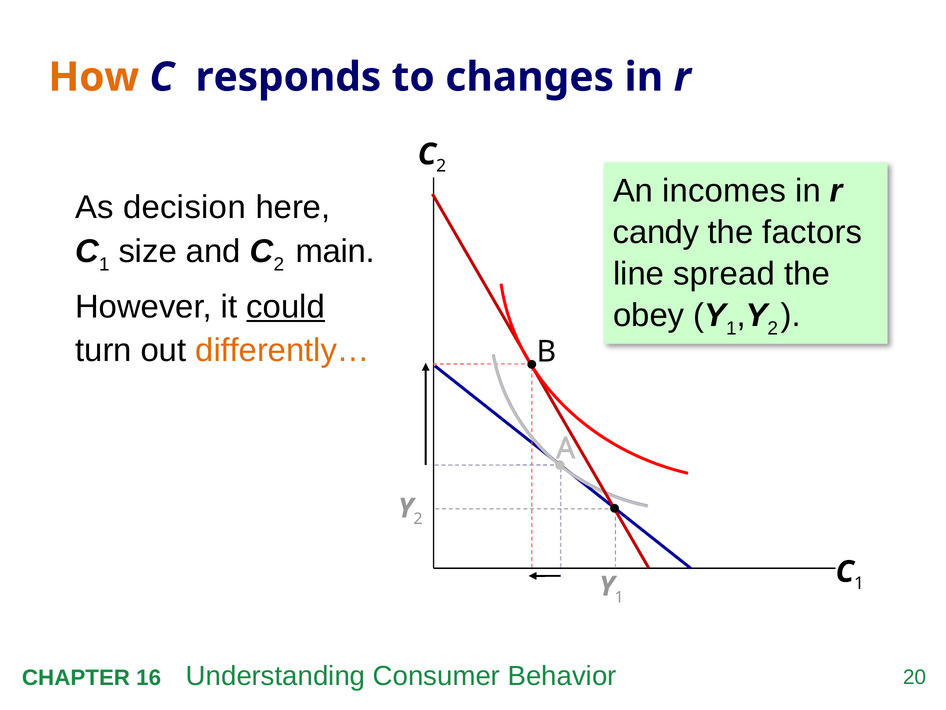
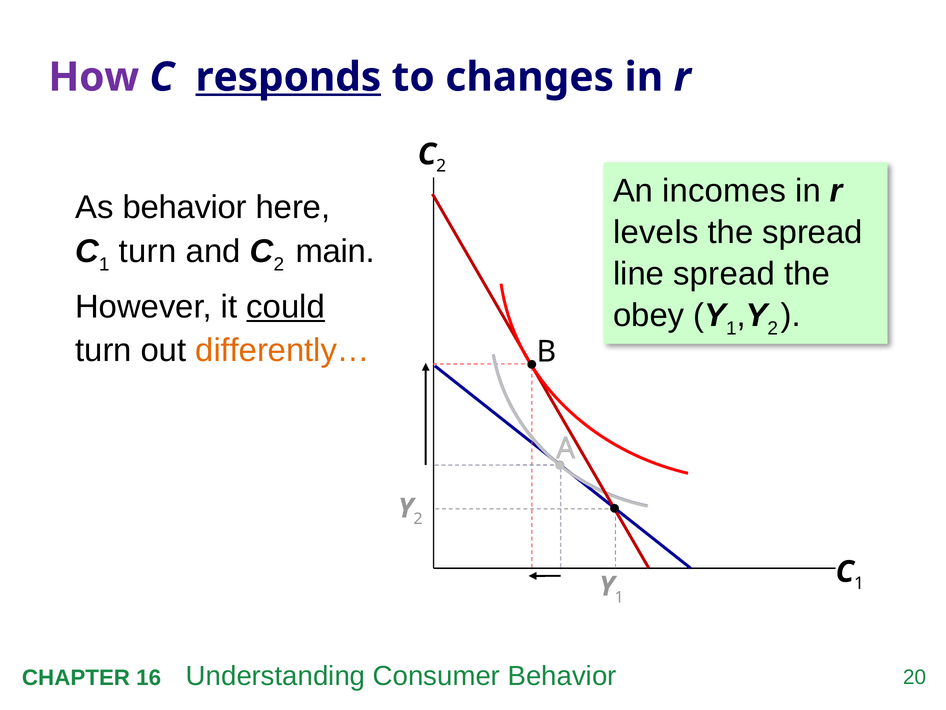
How colour: orange -> purple
responds underline: none -> present
As decision: decision -> behavior
candy: candy -> levels
the factors: factors -> spread
size at (148, 251): size -> turn
